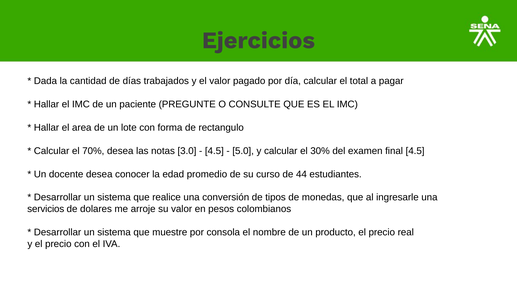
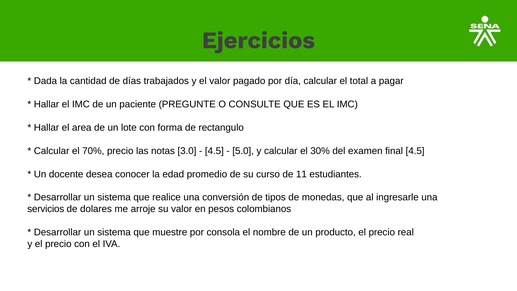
70% desea: desea -> precio
44: 44 -> 11
